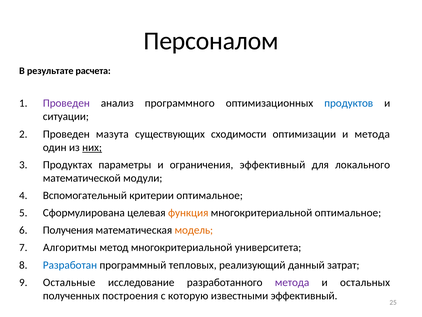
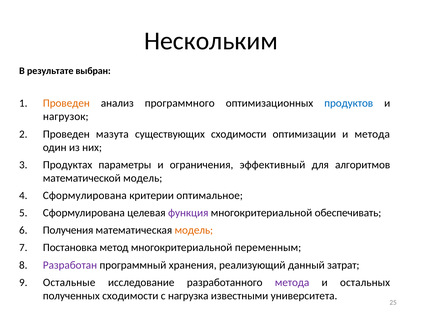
Персоналом: Персоналом -> Нескольким
расчета: расчета -> выбран
Проведен at (66, 103) colour: purple -> orange
ситуации: ситуации -> нагрузок
них underline: present -> none
локального: локального -> алгоритмов
математической модули: модули -> модель
Вспомогательный at (85, 195): Вспомогательный -> Сформулирована
функция colour: orange -> purple
многокритериальной оптимальное: оптимальное -> обеспечивать
Алгоритмы: Алгоритмы -> Постановка
университета: университета -> переменным
Разработан colour: blue -> purple
тепловых: тепловых -> хранения
полученных построения: построения -> сходимости
которую: которую -> нагрузка
известными эффективный: эффективный -> университета
